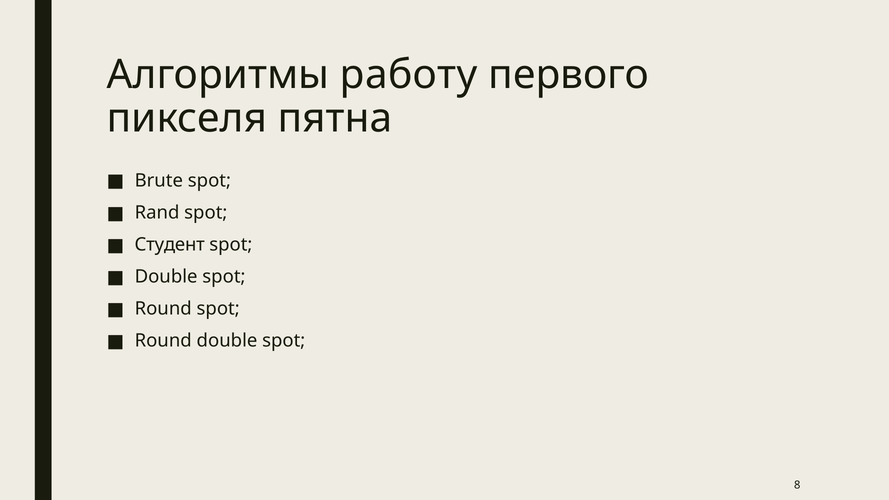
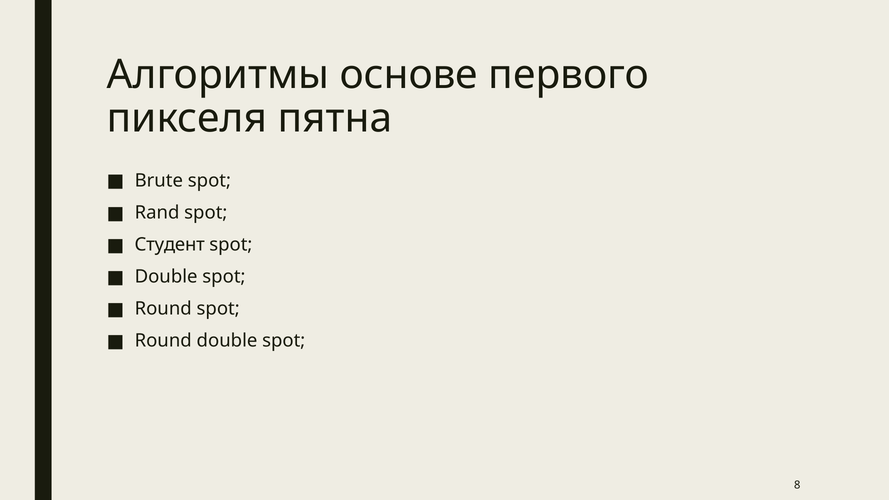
работу: работу -> основе
